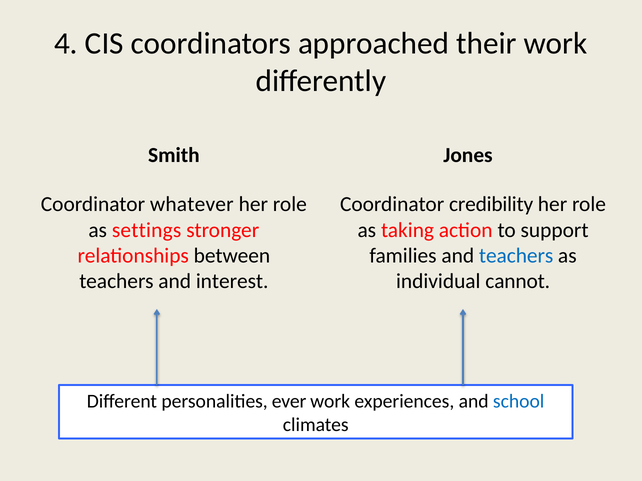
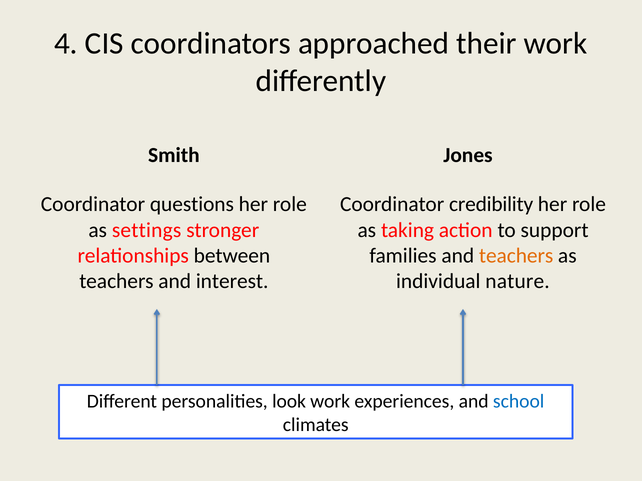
whatever: whatever -> questions
teachers at (516, 256) colour: blue -> orange
cannot: cannot -> nature
ever: ever -> look
